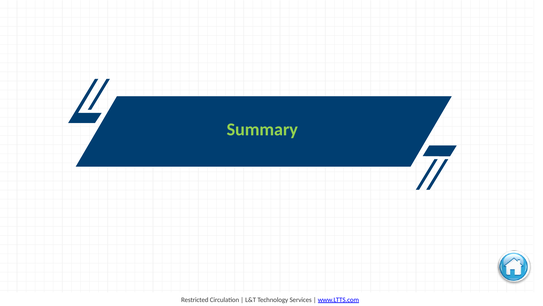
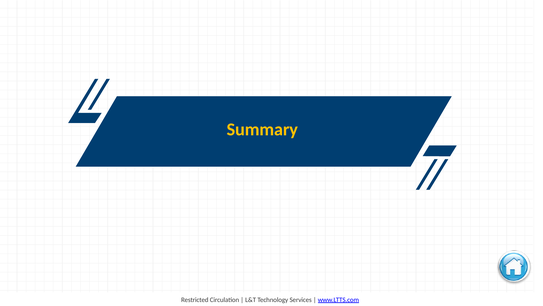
Summary colour: light green -> yellow
